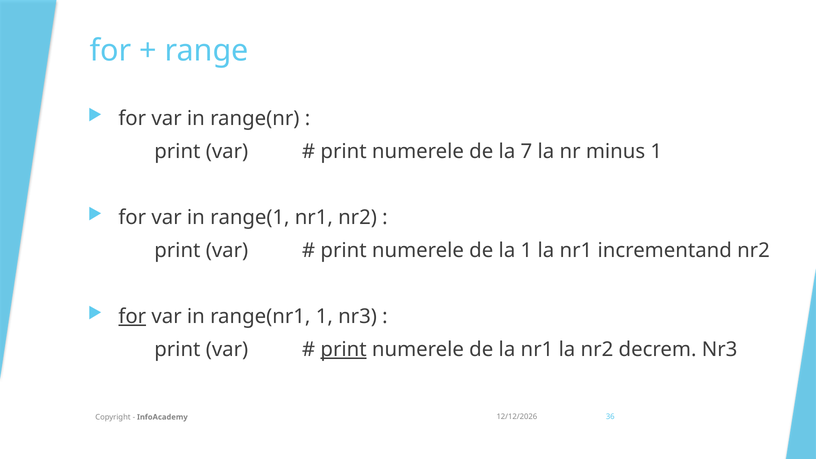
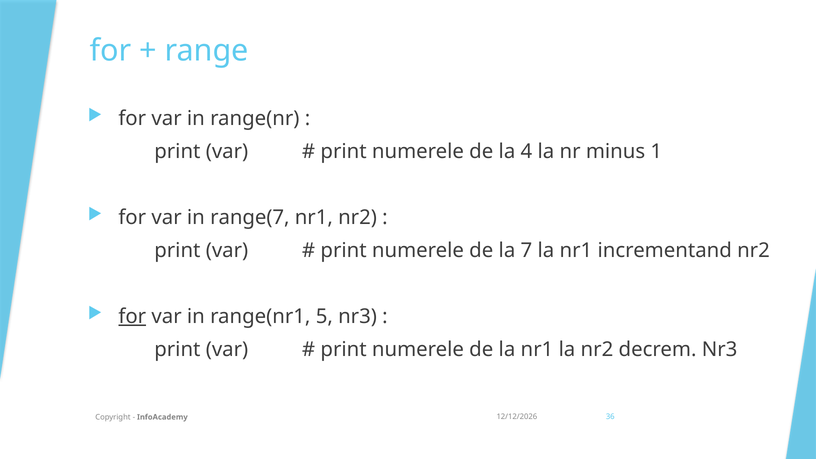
7: 7 -> 4
range(1: range(1 -> range(7
la 1: 1 -> 7
range(nr1 1: 1 -> 5
print at (344, 349) underline: present -> none
